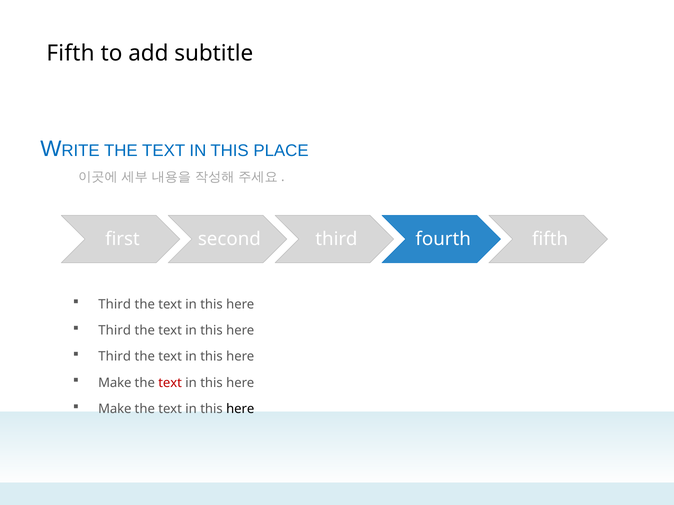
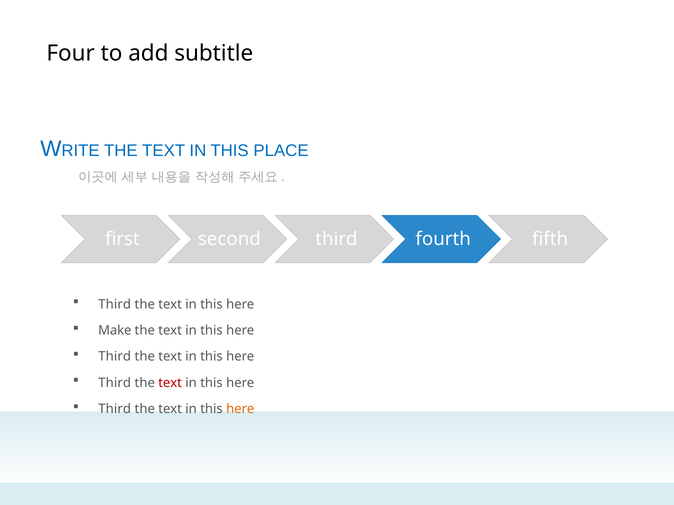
Fifth at (71, 53): Fifth -> Four
Third at (115, 331): Third -> Make
Make at (115, 383): Make -> Third
Make at (115, 409): Make -> Third
here at (240, 409) colour: black -> orange
